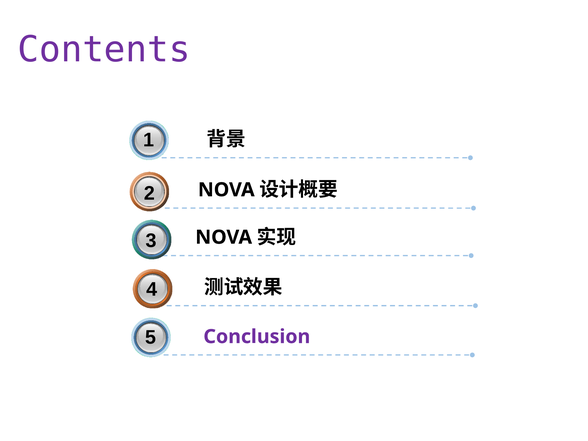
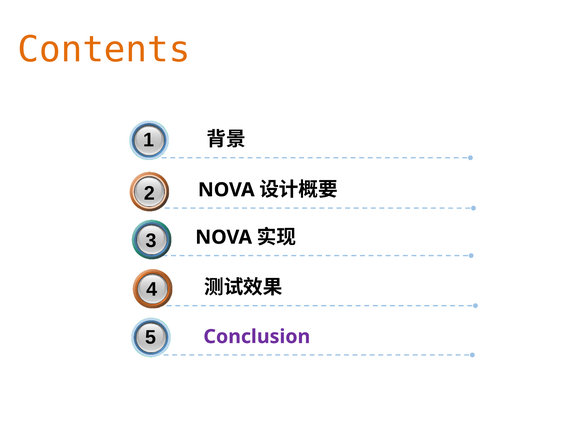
Contents colour: purple -> orange
